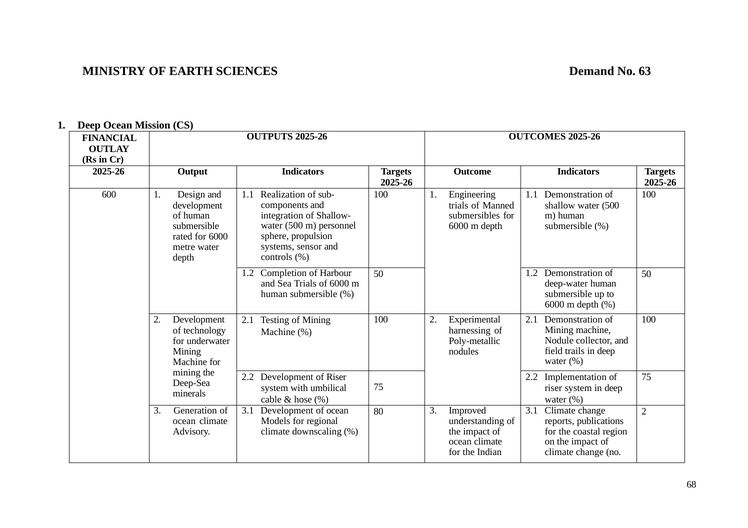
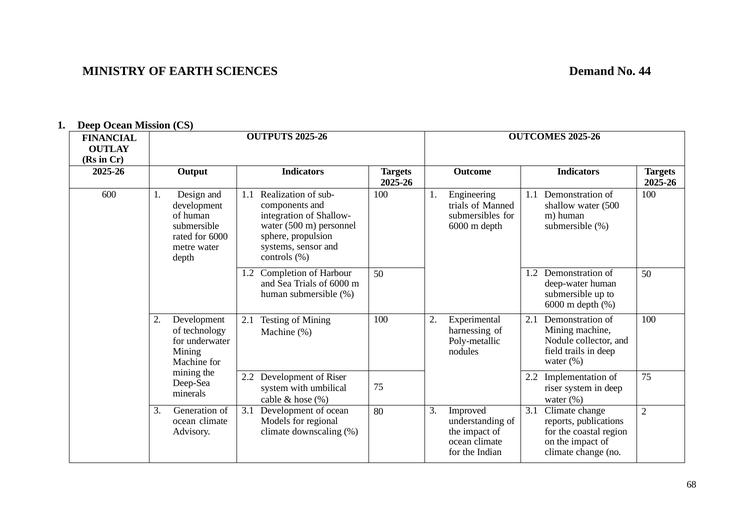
63: 63 -> 44
